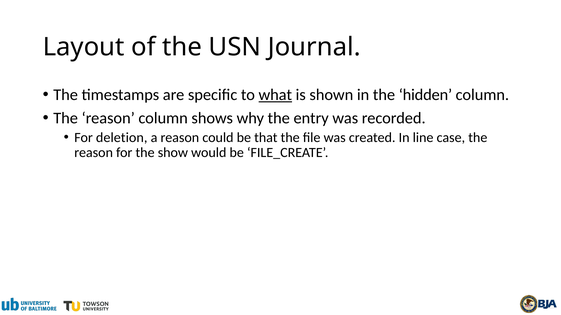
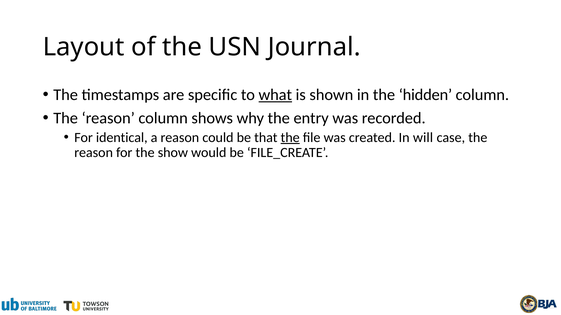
deletion: deletion -> identical
the at (290, 138) underline: none -> present
line: line -> will
